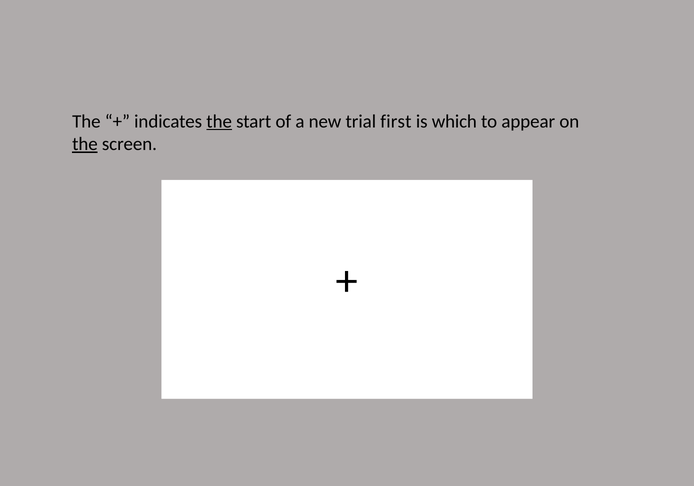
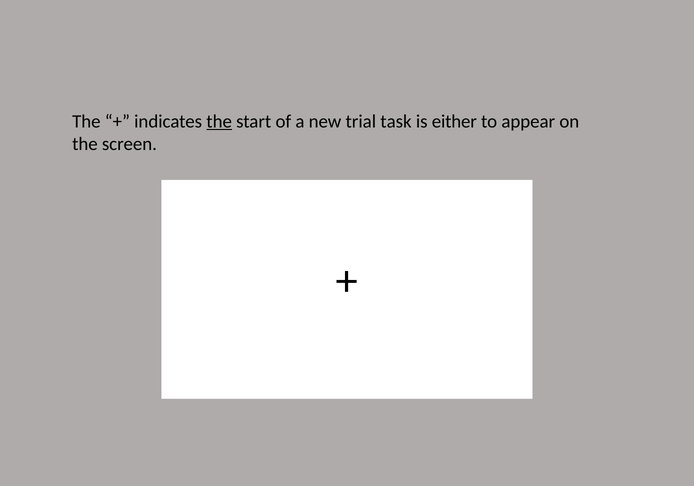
first: first -> task
which: which -> either
the at (85, 144) underline: present -> none
